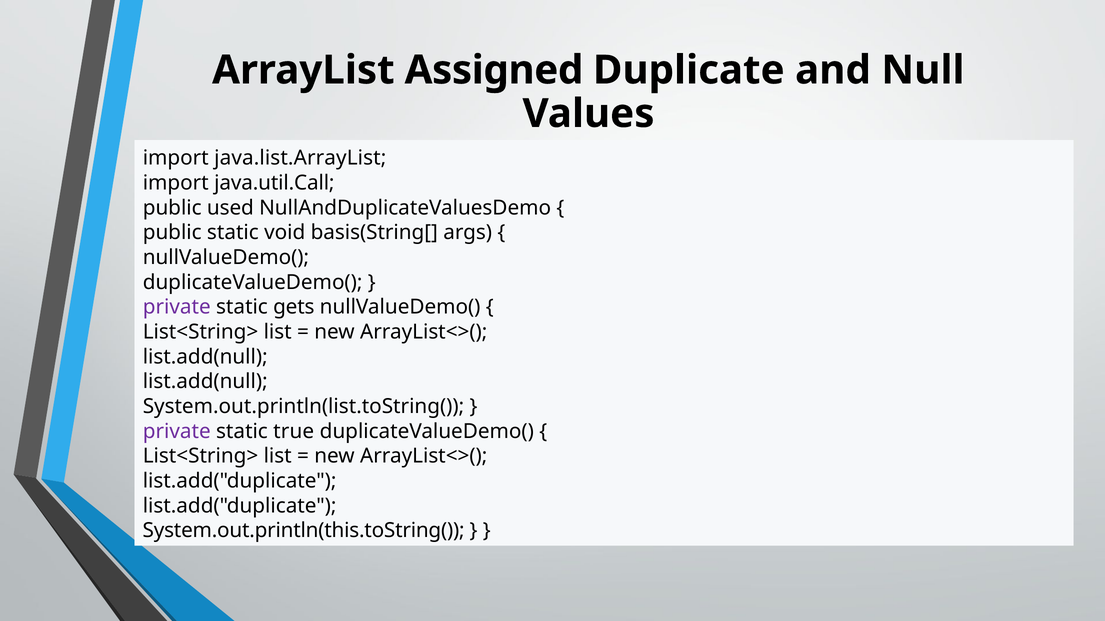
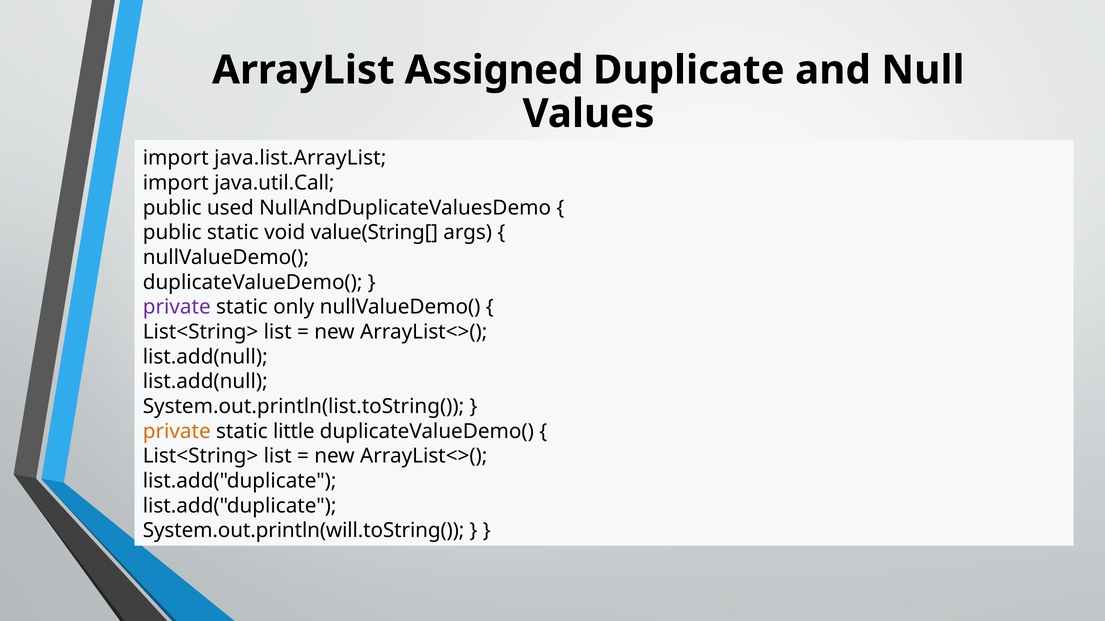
basis(String[: basis(String[ -> value(String[
gets: gets -> only
private at (177, 432) colour: purple -> orange
true: true -> little
System.out.println(this.toString(: System.out.println(this.toString( -> System.out.println(will.toString(
